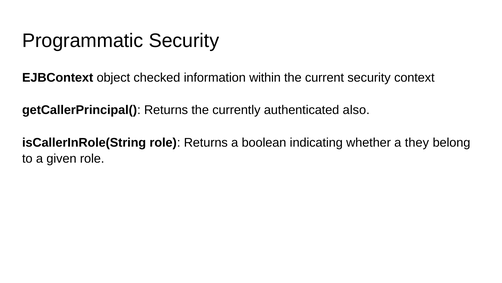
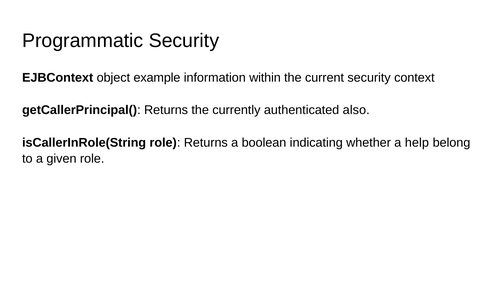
checked: checked -> example
they: they -> help
